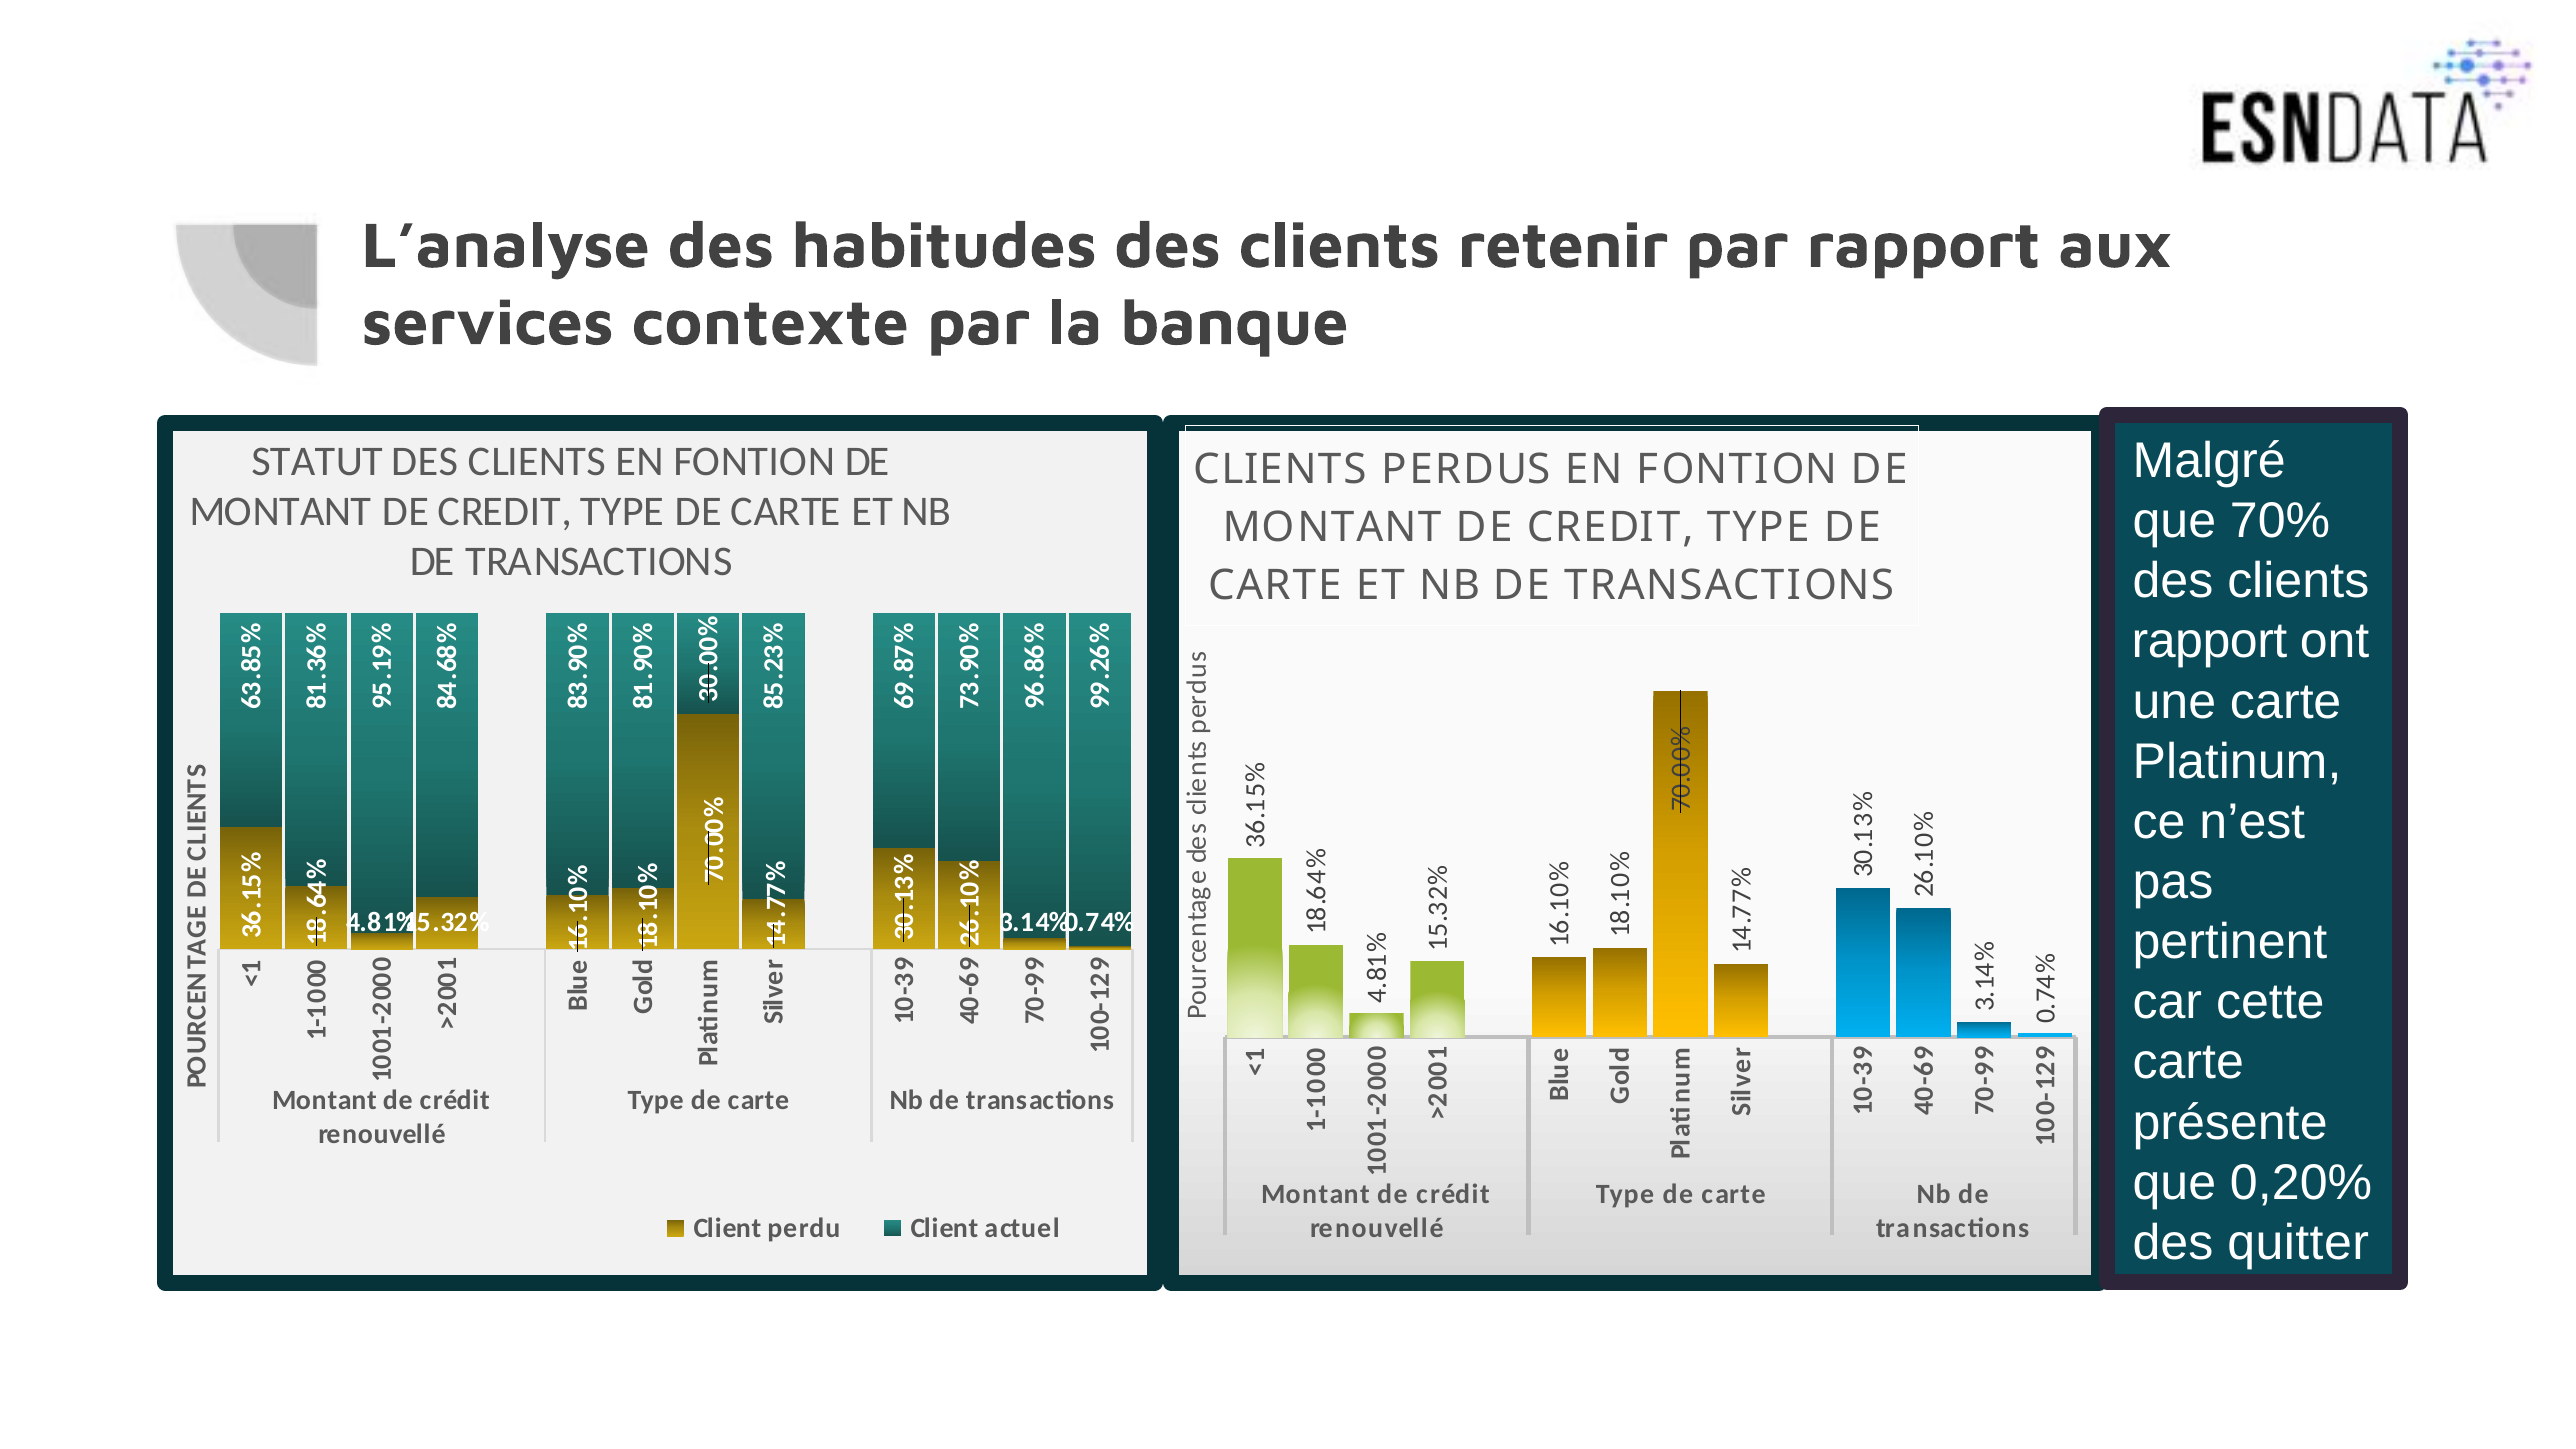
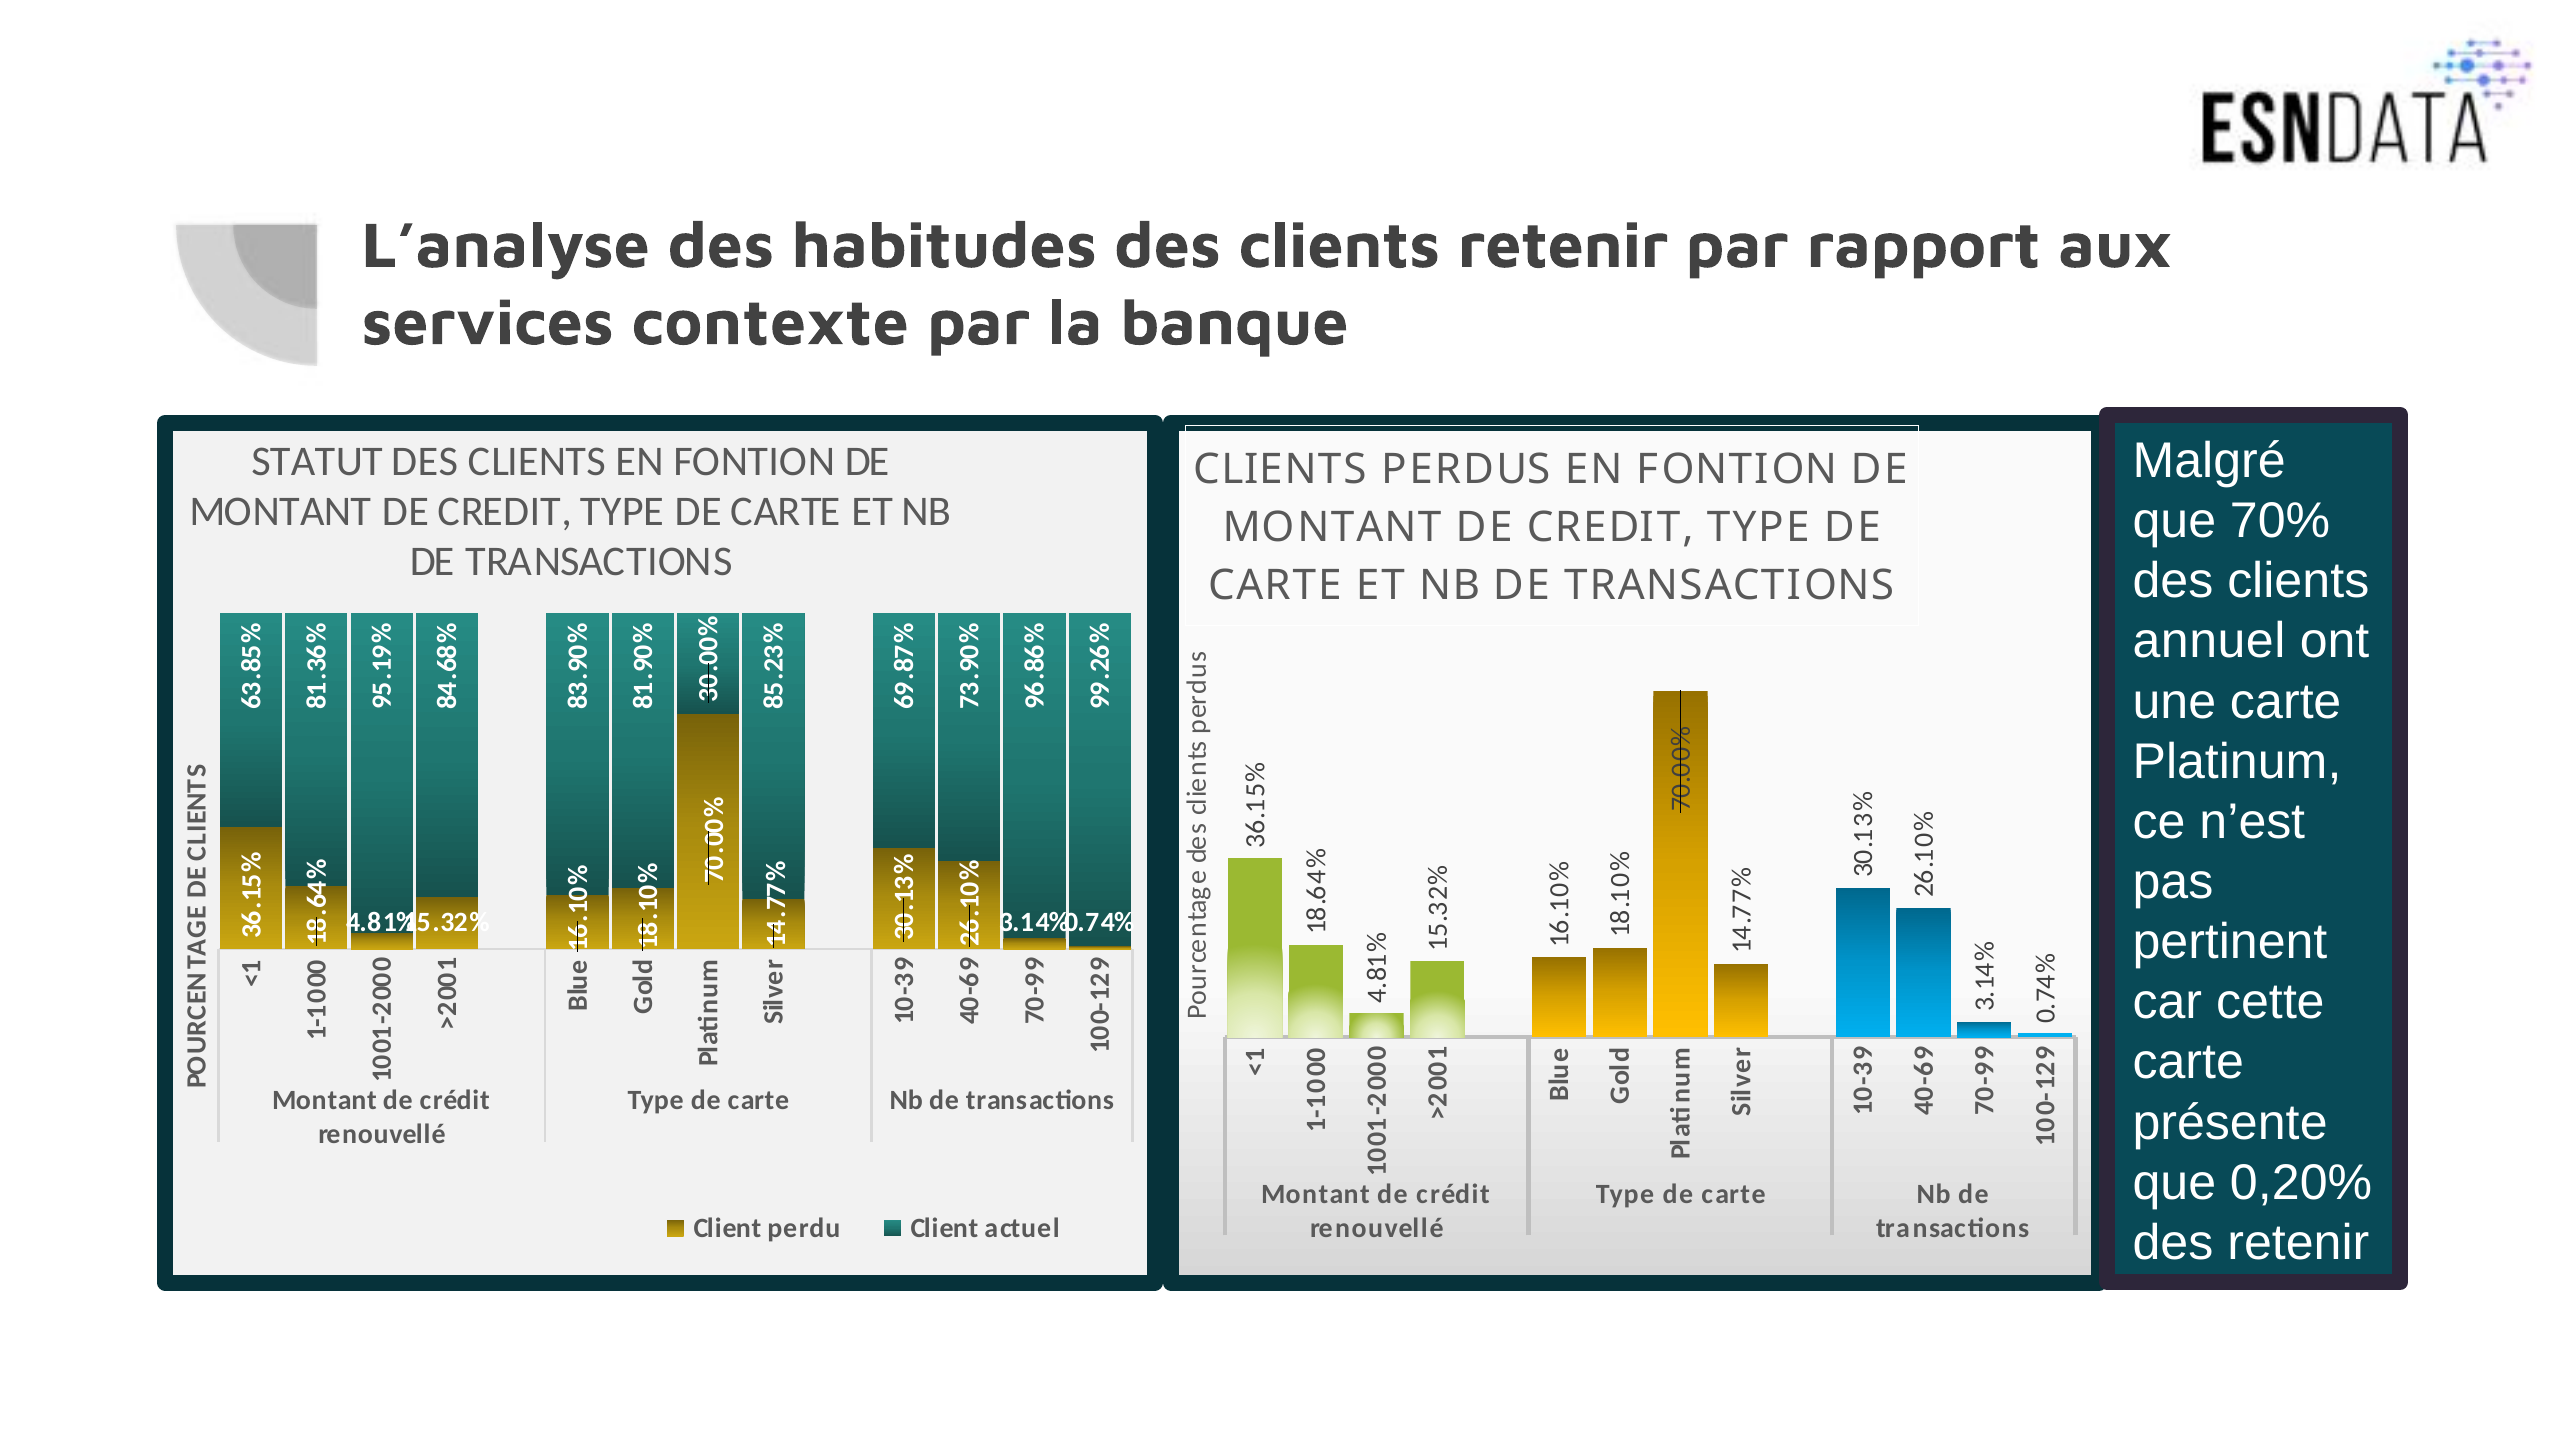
rapport at (2209, 641): rapport -> annuel
des quitter: quitter -> retenir
